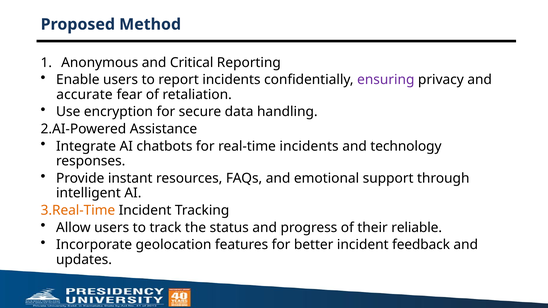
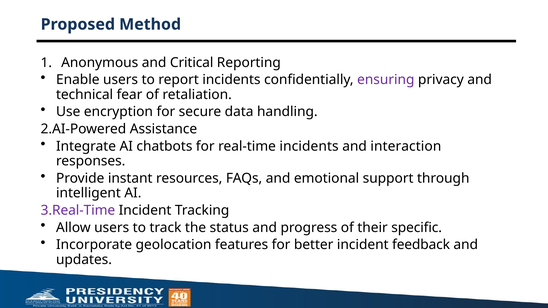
accurate: accurate -> technical
technology: technology -> interaction
3.Real-Time colour: orange -> purple
reliable: reliable -> specific
